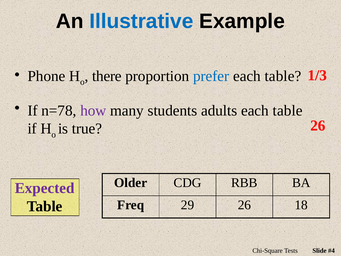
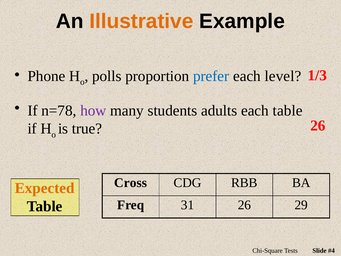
Illustrative colour: blue -> orange
there: there -> polls
table at (283, 76): table -> level
Older: Older -> Cross
Expected colour: purple -> orange
29: 29 -> 31
18: 18 -> 29
